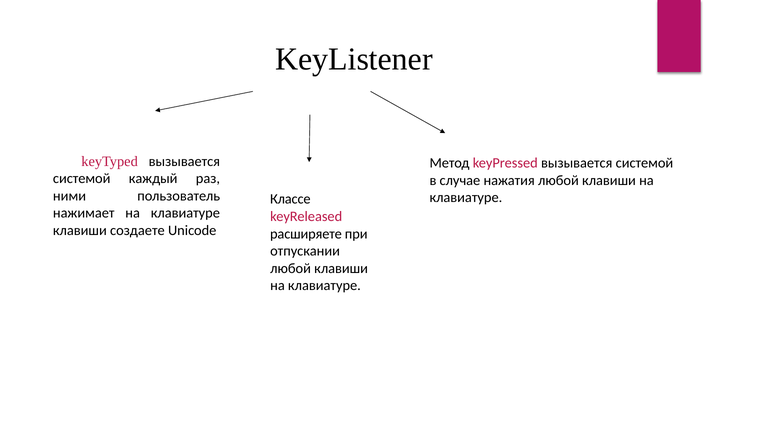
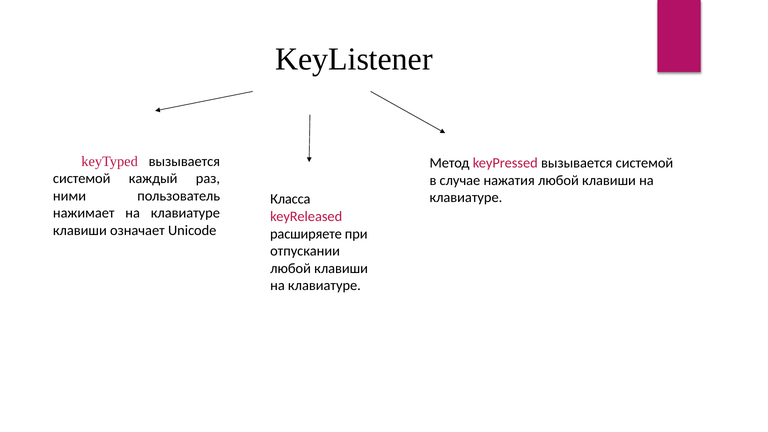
Классе: Классе -> Класса
создаете: создаете -> означает
